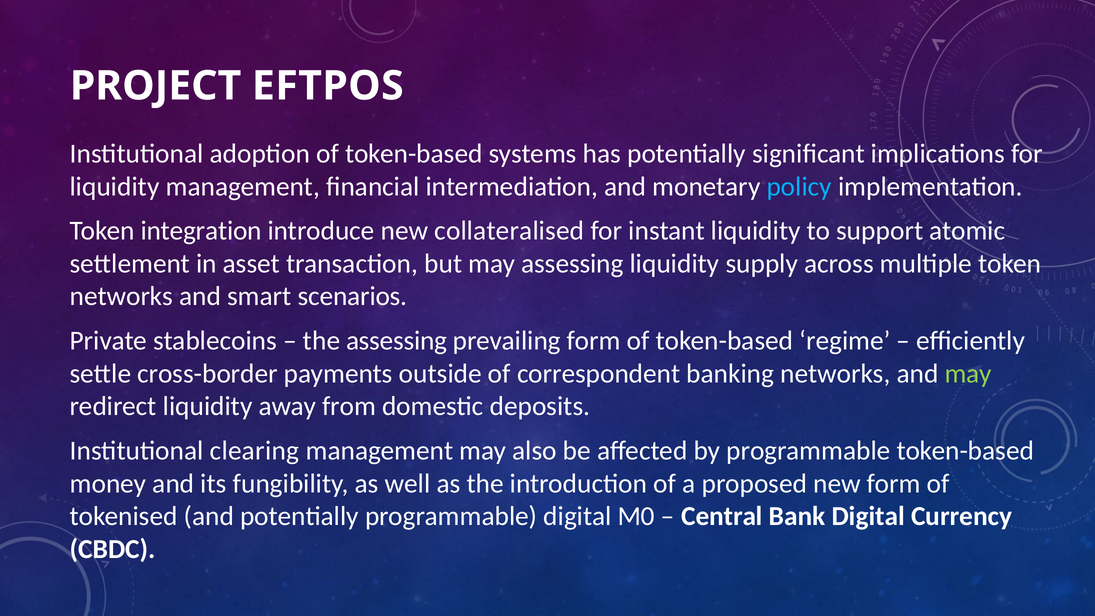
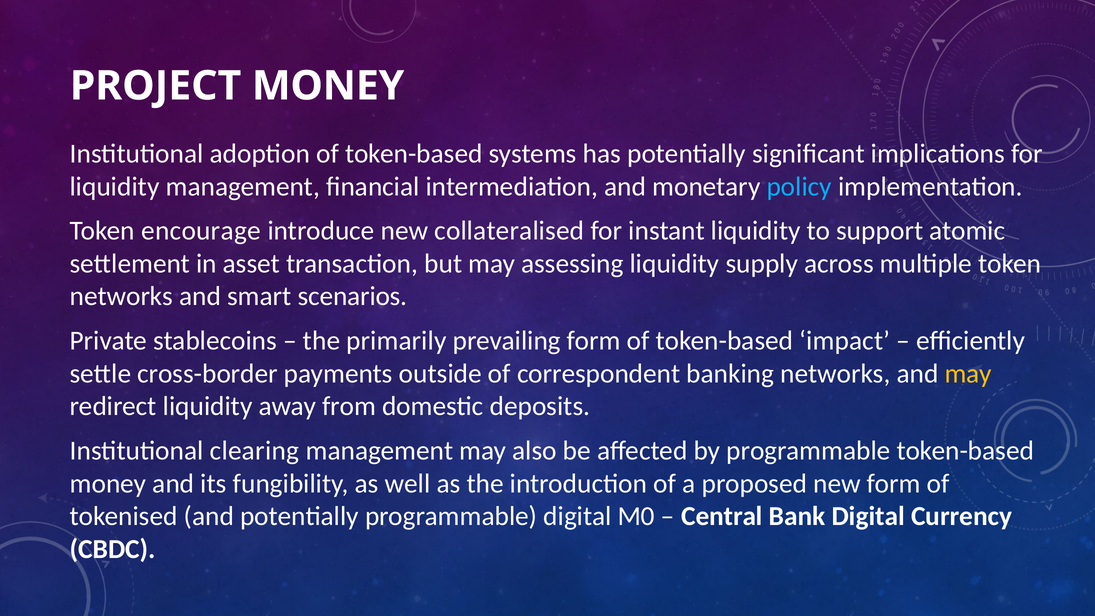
PROJECT EFTPOS: EFTPOS -> MONEY
integration: integration -> encourage
the assessing: assessing -> primarily
regime: regime -> impact
may at (968, 374) colour: light green -> yellow
